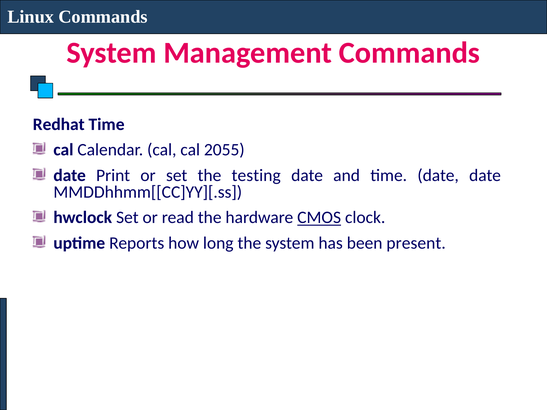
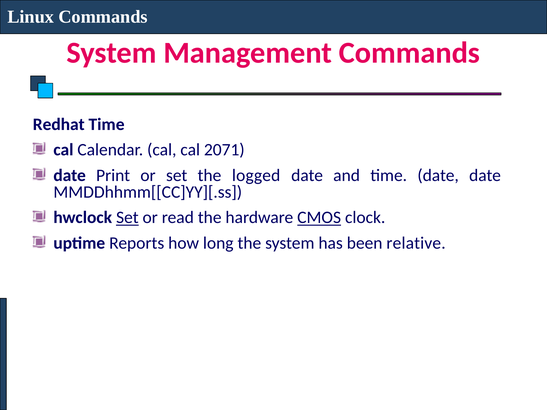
2055: 2055 -> 2071
testing: testing -> logged
Set at (127, 218) underline: none -> present
present: present -> relative
